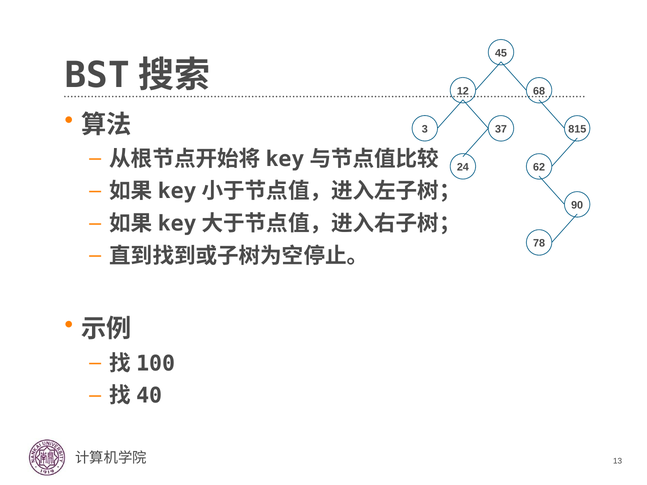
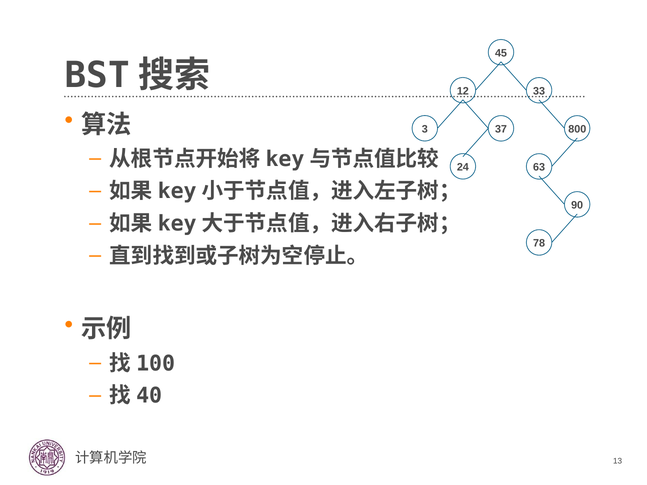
68: 68 -> 33
815: 815 -> 800
62: 62 -> 63
